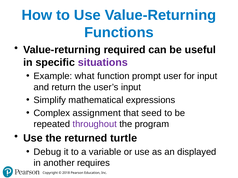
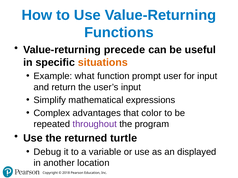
required: required -> precede
situations colour: purple -> orange
assignment: assignment -> advantages
seed: seed -> color
requires: requires -> location
